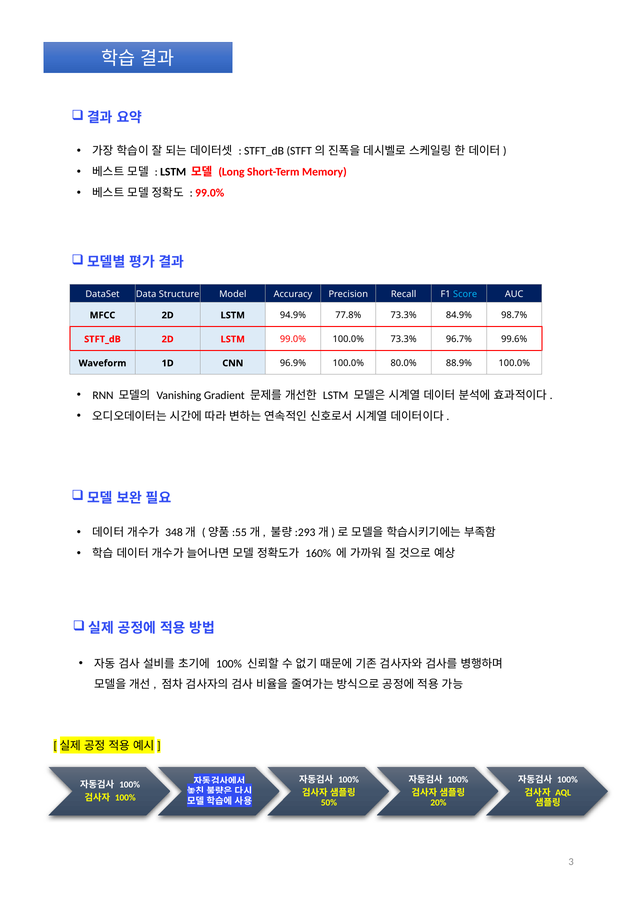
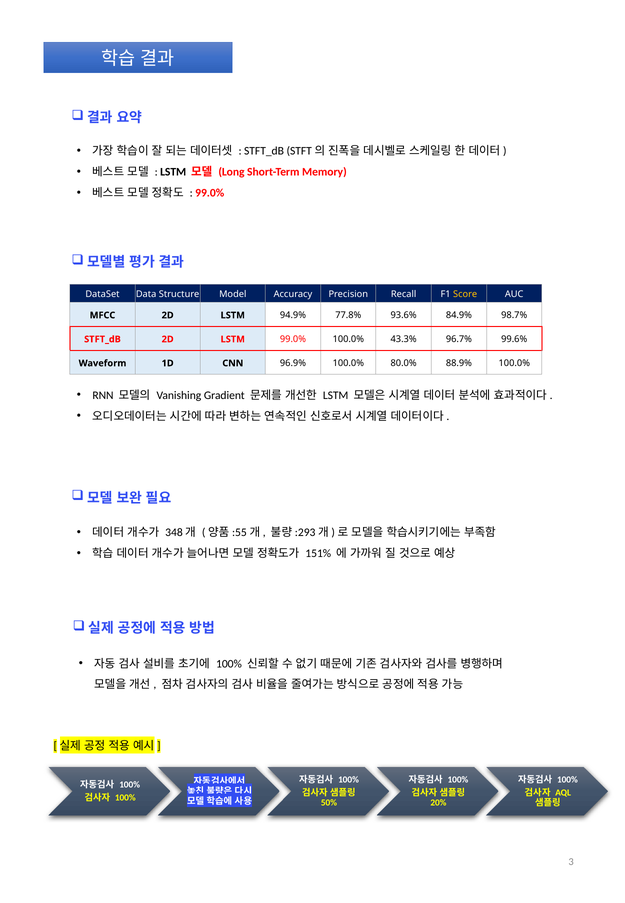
Score colour: light blue -> yellow
77.8% 73.3%: 73.3% -> 93.6%
100.0% 73.3%: 73.3% -> 43.3%
160%: 160% -> 151%
